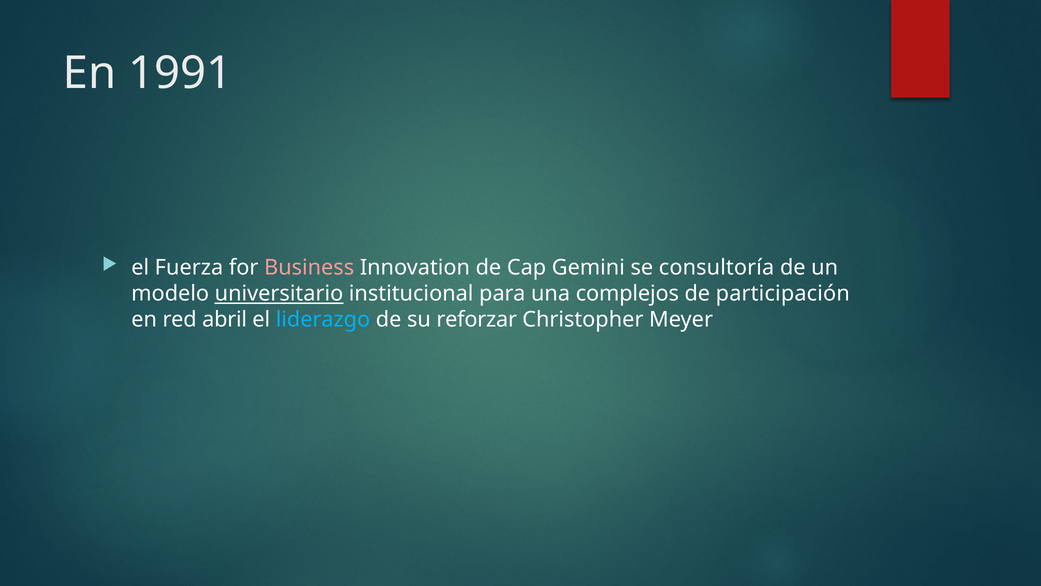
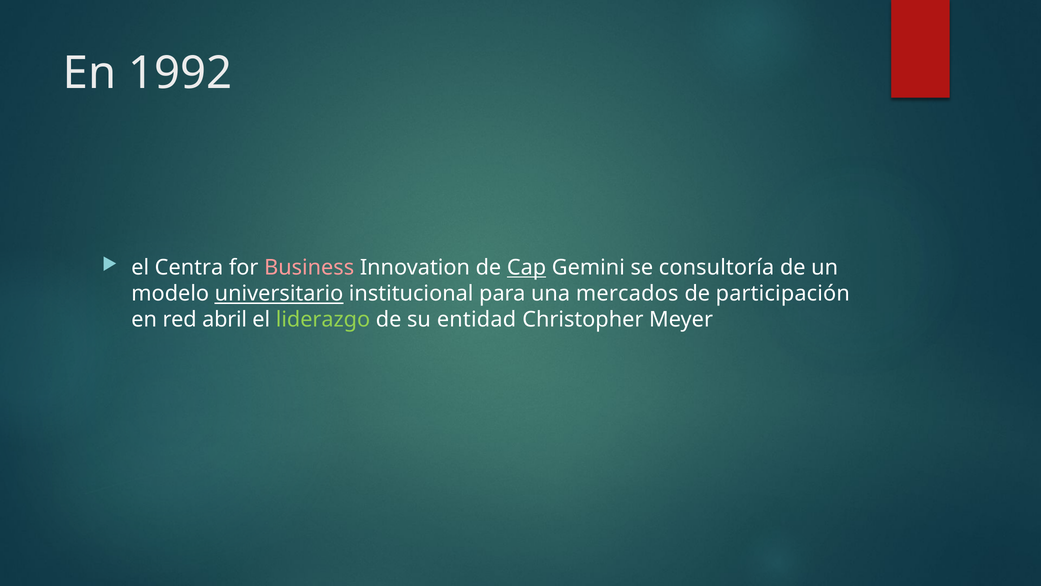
1991: 1991 -> 1992
Fuerza: Fuerza -> Centra
Cap underline: none -> present
complejos: complejos -> mercados
liderazgo colour: light blue -> light green
reforzar: reforzar -> entidad
